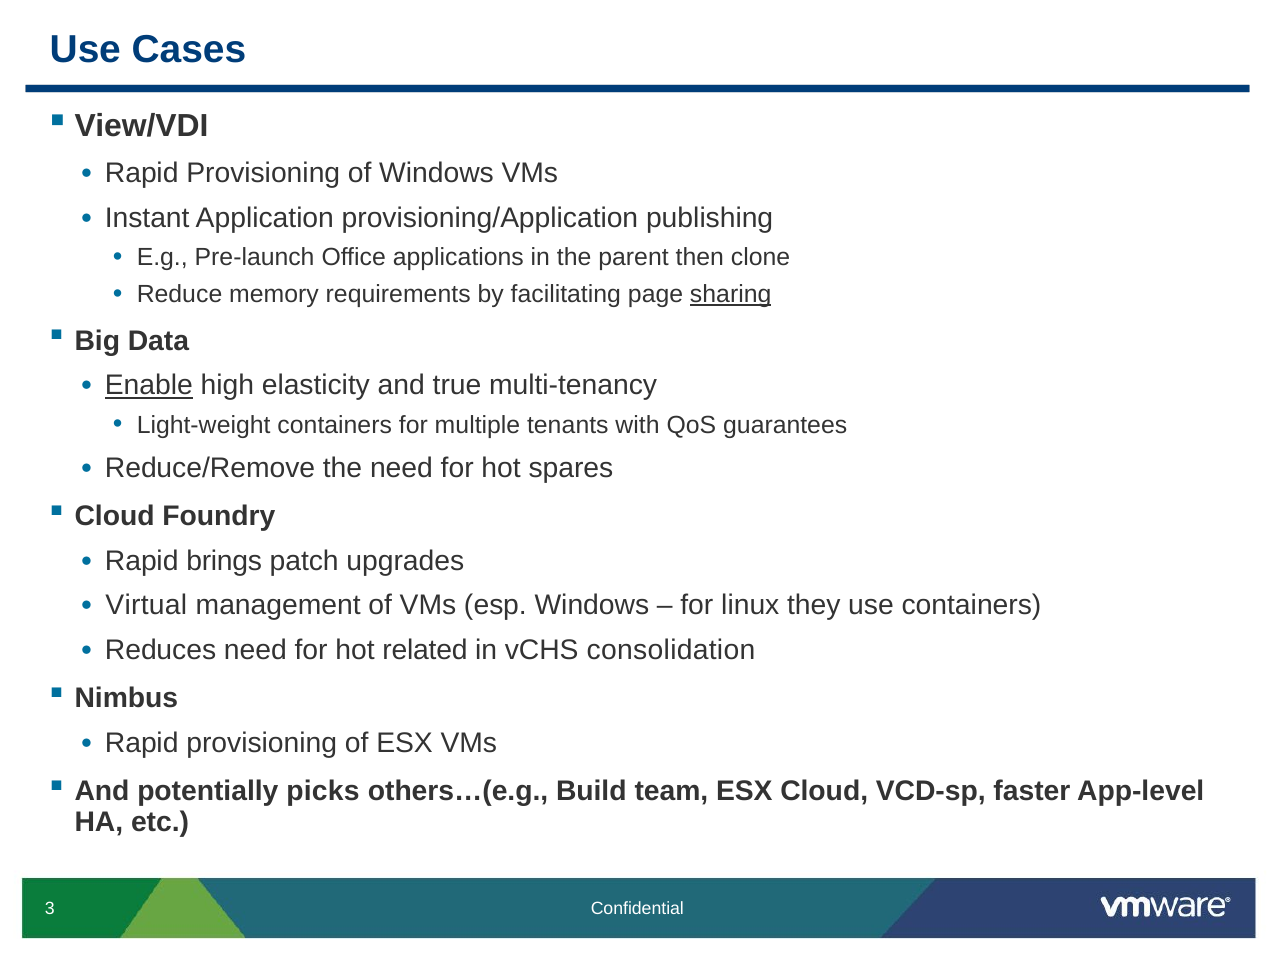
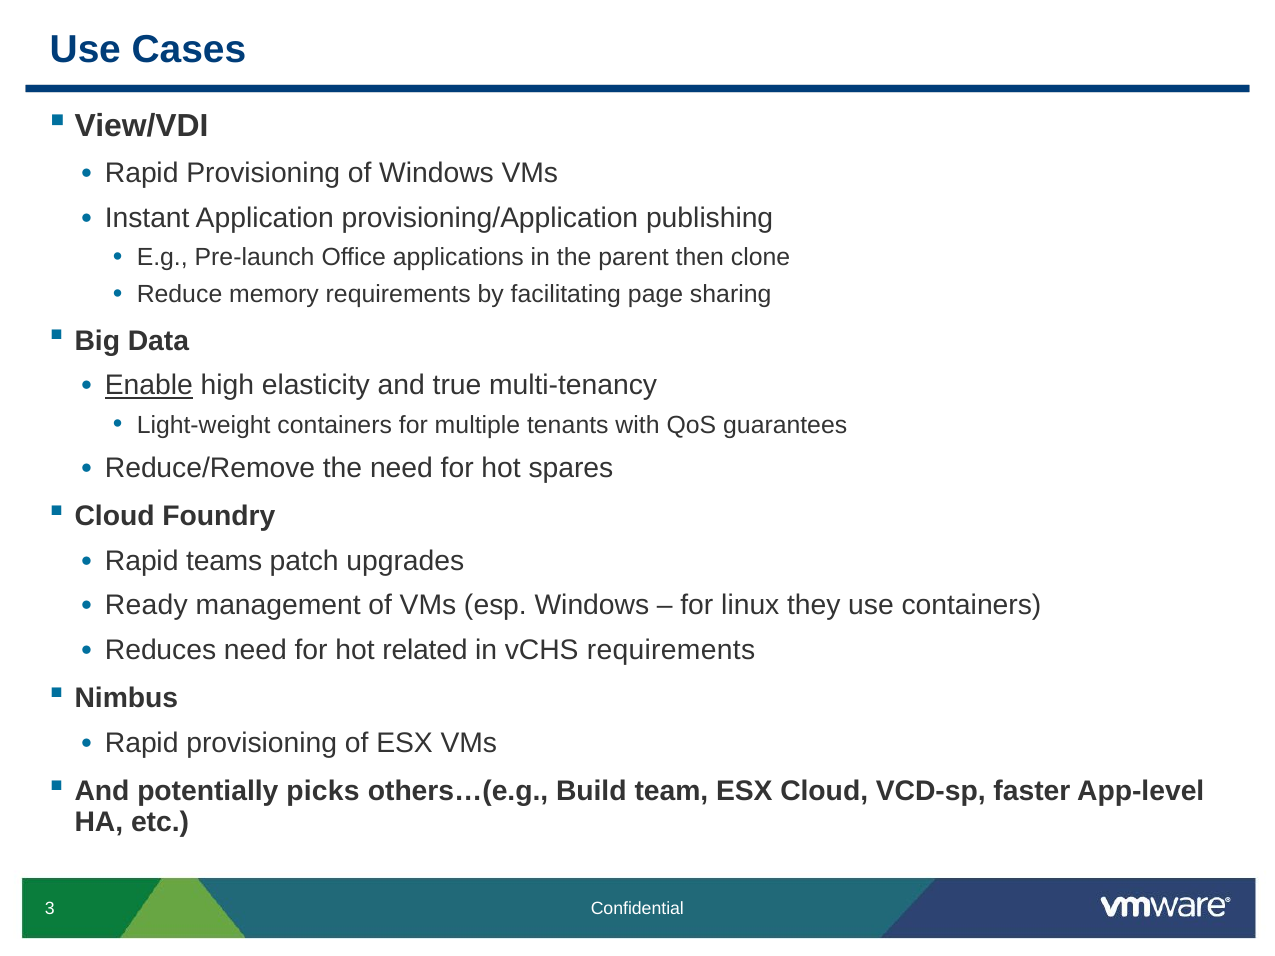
sharing underline: present -> none
brings: brings -> teams
Virtual: Virtual -> Ready
vCHS consolidation: consolidation -> requirements
